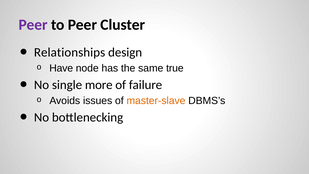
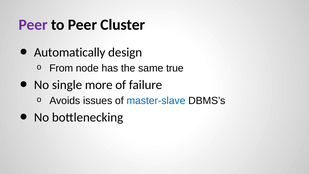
Relationships: Relationships -> Automatically
Have: Have -> From
master-slave colour: orange -> blue
